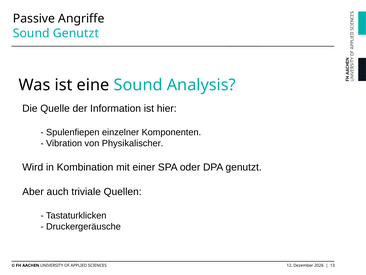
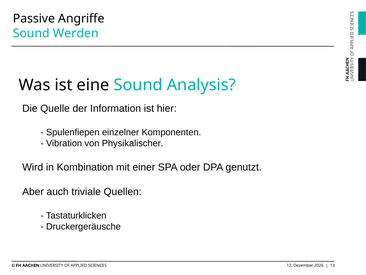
Sound Genutzt: Genutzt -> Werden
